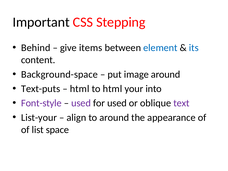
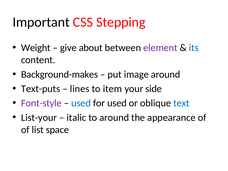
Behind: Behind -> Weight
items: items -> about
element colour: blue -> purple
Background-space: Background-space -> Background-makes
html at (80, 89): html -> lines
to html: html -> item
into: into -> side
used at (81, 103) colour: purple -> blue
text colour: purple -> blue
align: align -> italic
